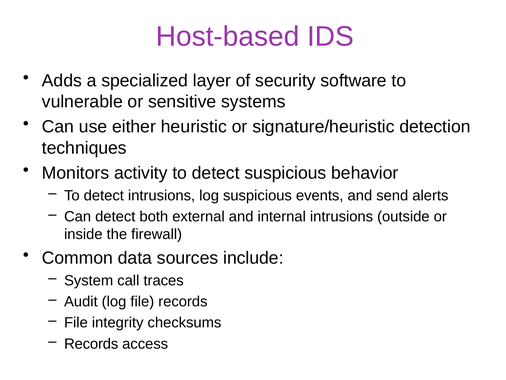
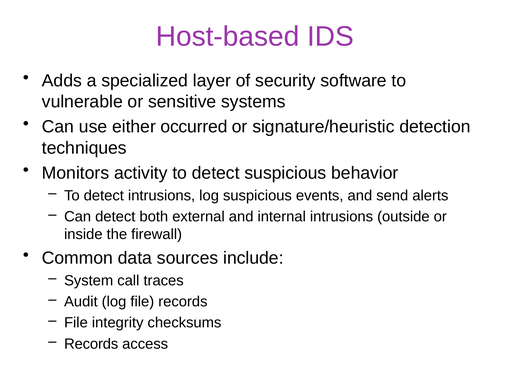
heuristic: heuristic -> occurred
